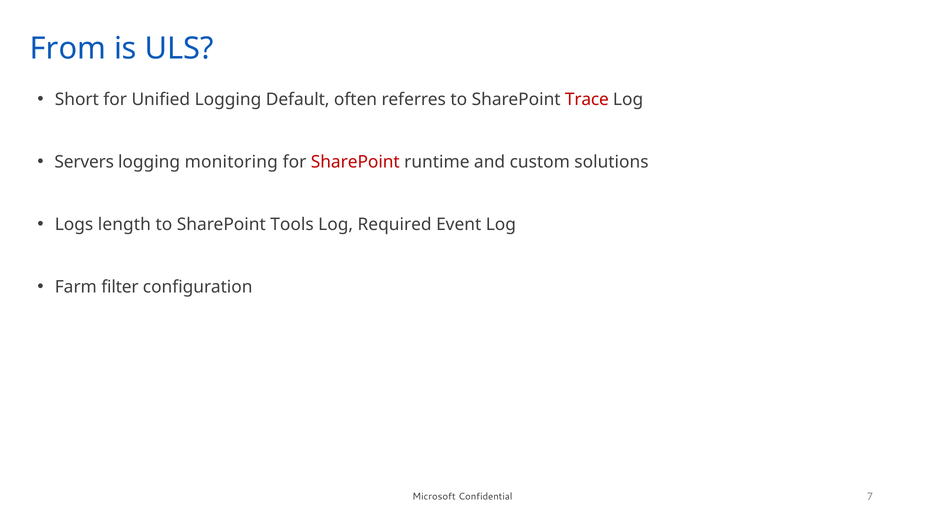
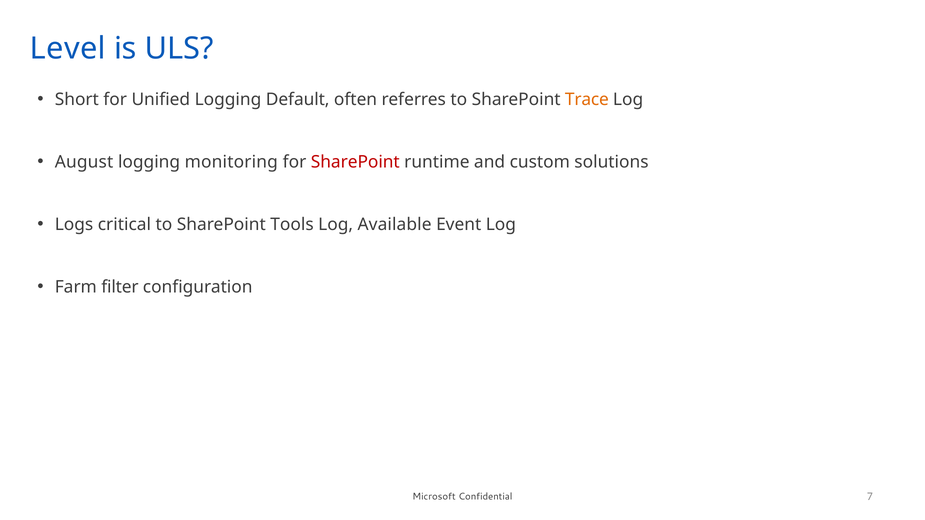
From: From -> Level
Trace colour: red -> orange
Servers: Servers -> August
length: length -> critical
Required: Required -> Available
